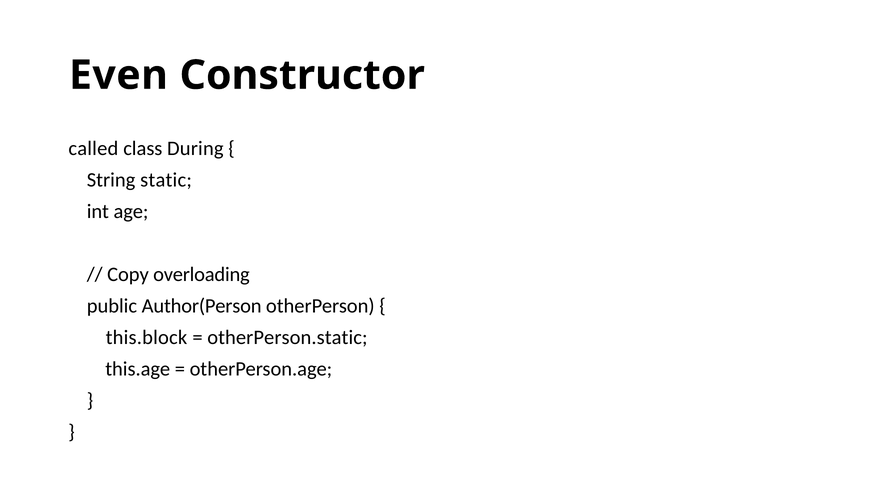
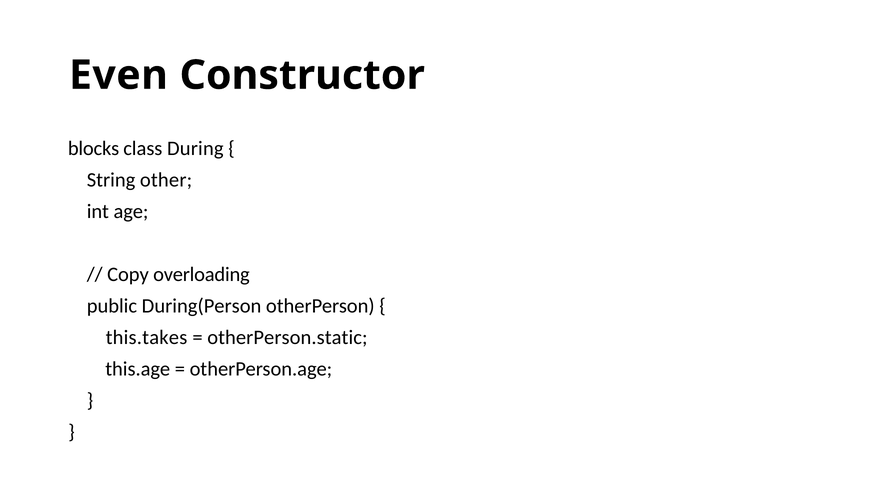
called: called -> blocks
static: static -> other
Author(Person: Author(Person -> During(Person
this.block: this.block -> this.takes
